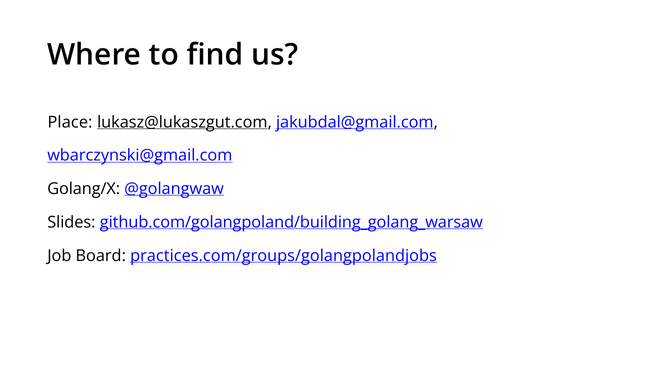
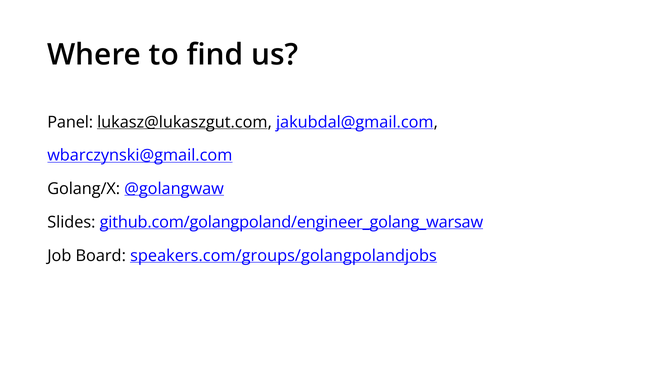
Place: Place -> Panel
github.com/golangpoland/building_golang_warsaw: github.com/golangpoland/building_golang_warsaw -> github.com/golangpoland/engineer_golang_warsaw
practices.com/groups/golangpolandjobs: practices.com/groups/golangpolandjobs -> speakers.com/groups/golangpolandjobs
